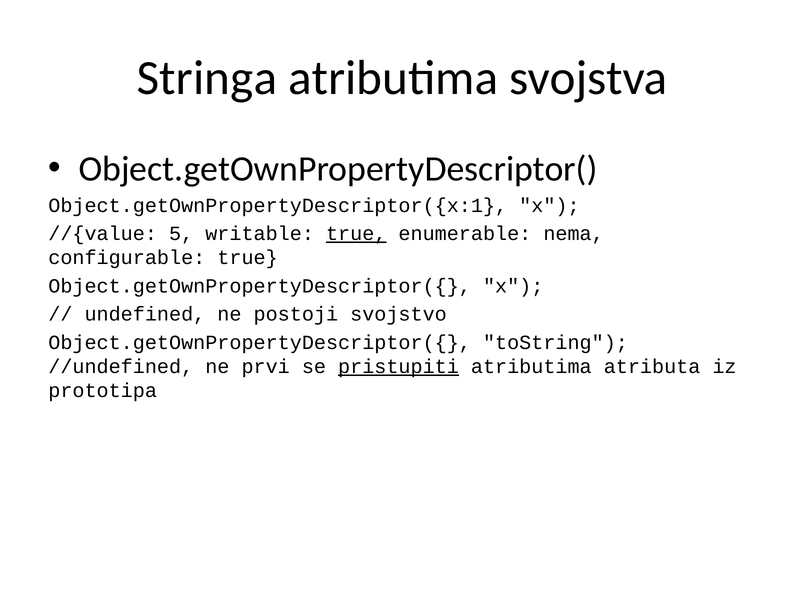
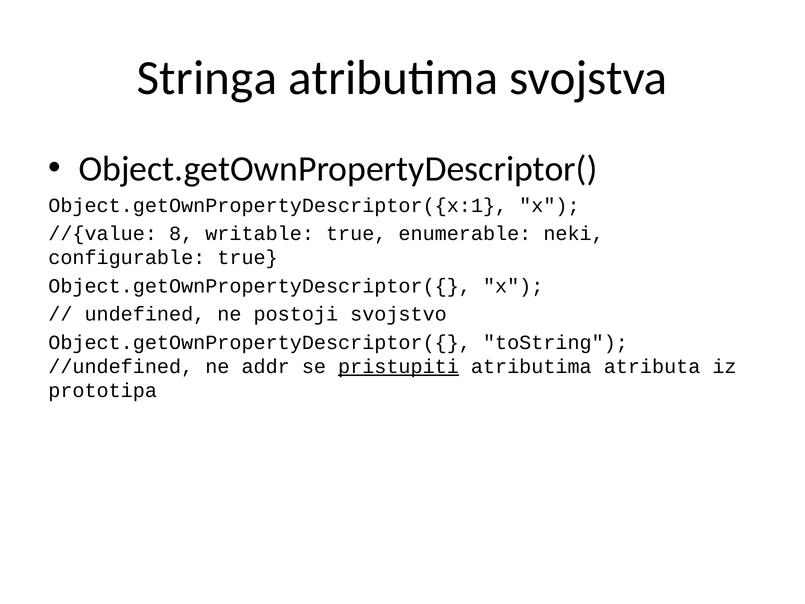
5: 5 -> 8
true at (356, 234) underline: present -> none
nema: nema -> neki
prvi: prvi -> addr
